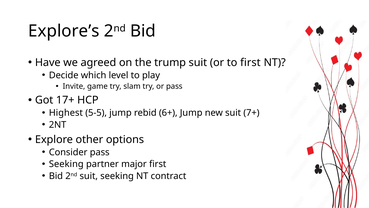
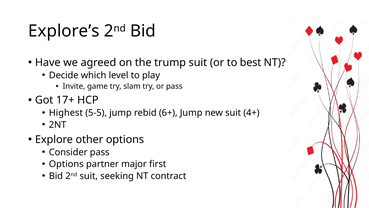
to first: first -> best
7+: 7+ -> 4+
Seeking at (66, 164): Seeking -> Options
